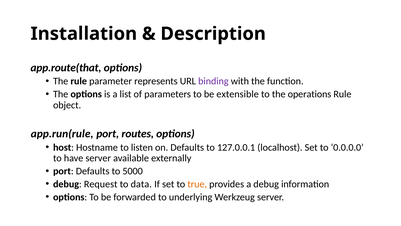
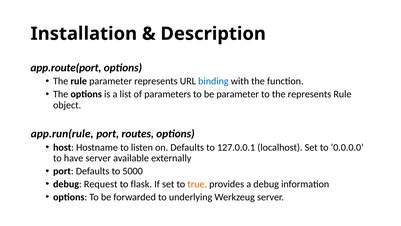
app.route(that: app.route(that -> app.route(port
binding colour: purple -> blue
be extensible: extensible -> parameter
the operations: operations -> represents
data: data -> flask
